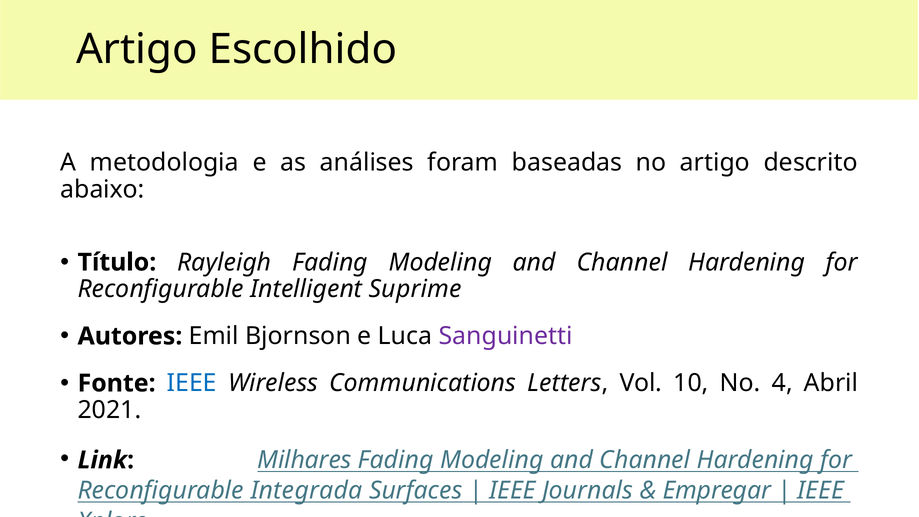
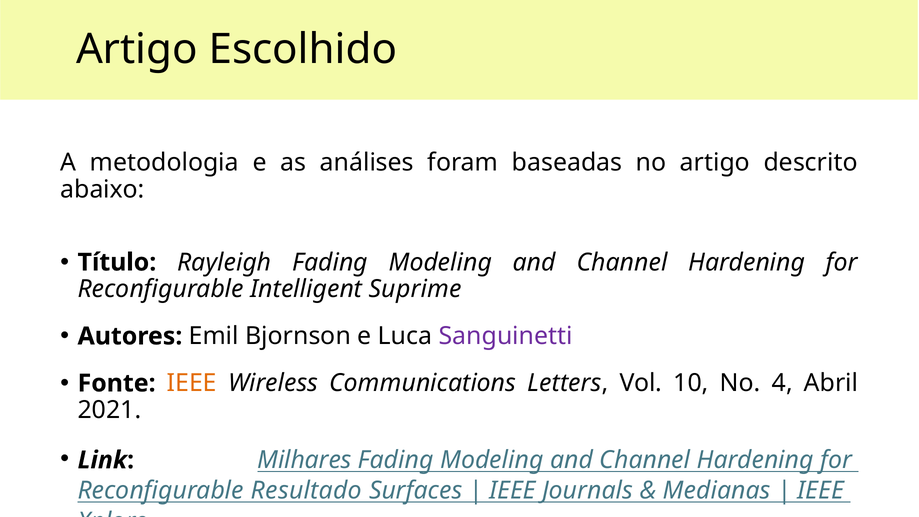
IEEE at (192, 383) colour: blue -> orange
Integrada: Integrada -> Resultado
Empregar: Empregar -> Medianas
